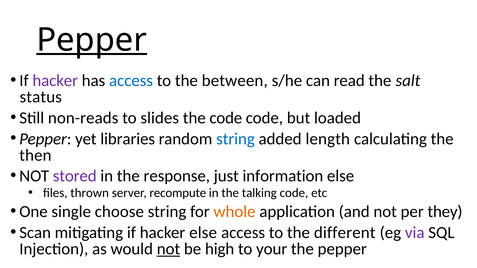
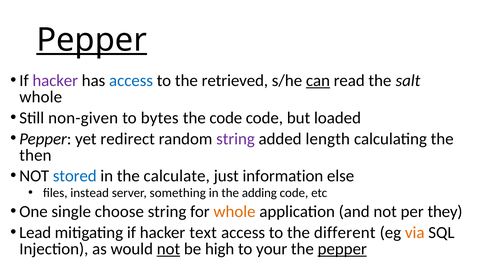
between: between -> retrieved
can underline: none -> present
status at (41, 97): status -> whole
non-reads: non-reads -> non-given
slides: slides -> bytes
libraries: libraries -> redirect
string at (235, 139) colour: blue -> purple
stored colour: purple -> blue
response: response -> calculate
thrown: thrown -> instead
recompute: recompute -> something
talking: talking -> adding
Scan: Scan -> Lead
hacker else: else -> text
via colour: purple -> orange
pepper at (342, 249) underline: none -> present
